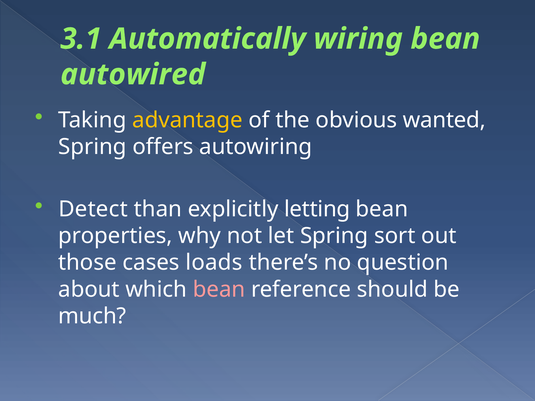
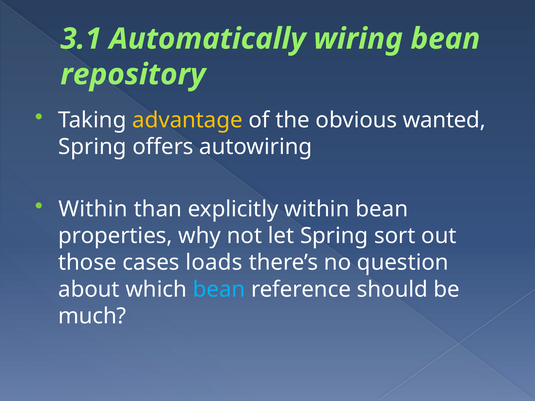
autowired: autowired -> repository
Detect at (93, 209): Detect -> Within
explicitly letting: letting -> within
bean at (219, 290) colour: pink -> light blue
